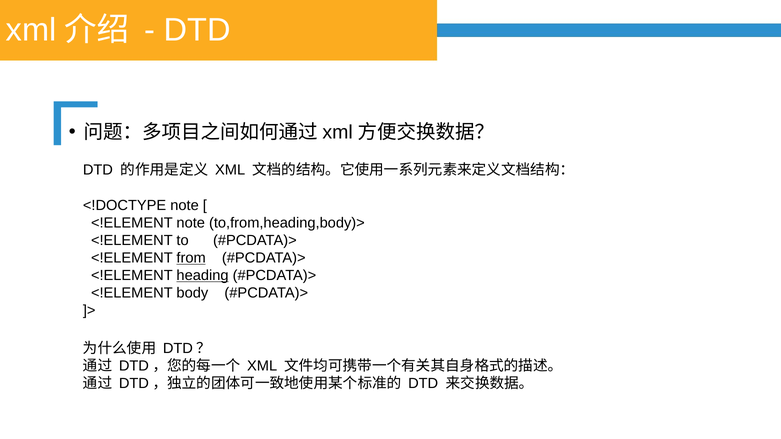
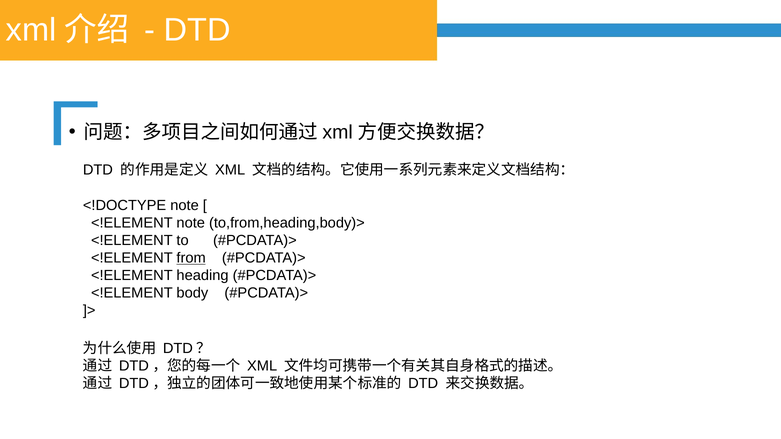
heading underline: present -> none
